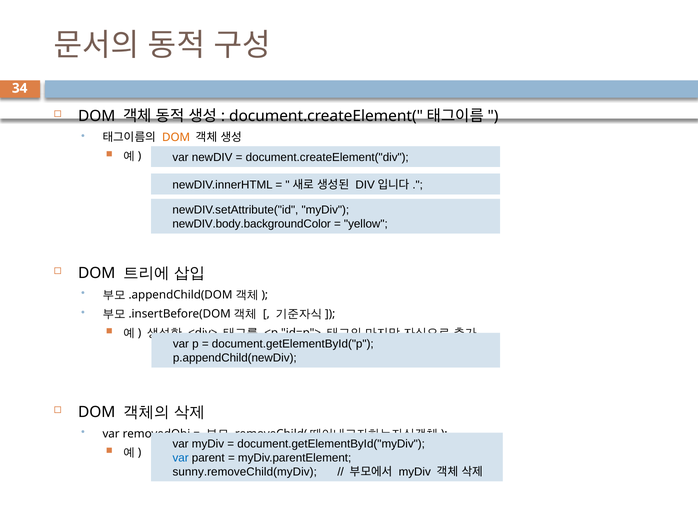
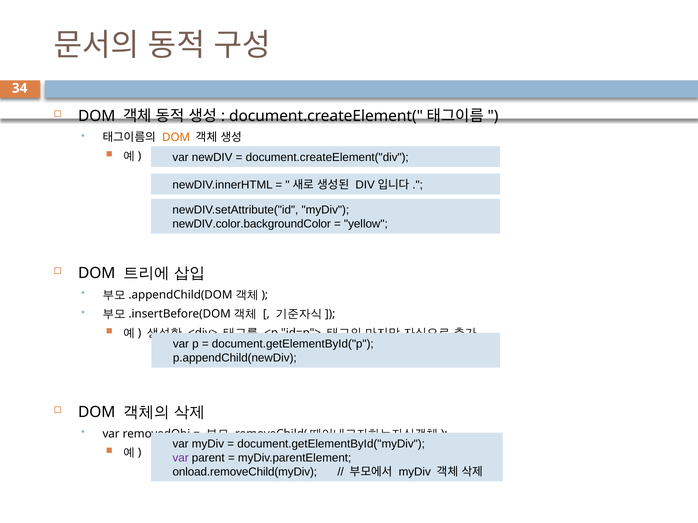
newDIV.body.backgroundColor: newDIV.body.backgroundColor -> newDIV.color.backgroundColor
var at (181, 458) colour: blue -> purple
sunny.removeChild(myDiv: sunny.removeChild(myDiv -> onload.removeChild(myDiv
